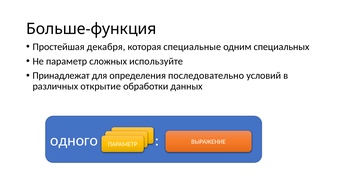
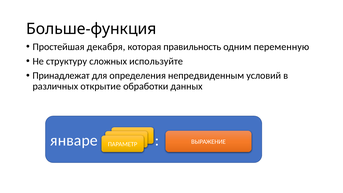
специальные: специальные -> правильность
специальных: специальных -> переменную
Не параметр: параметр -> структуру
последовательно: последовательно -> непредвиденным
одного: одного -> январе
